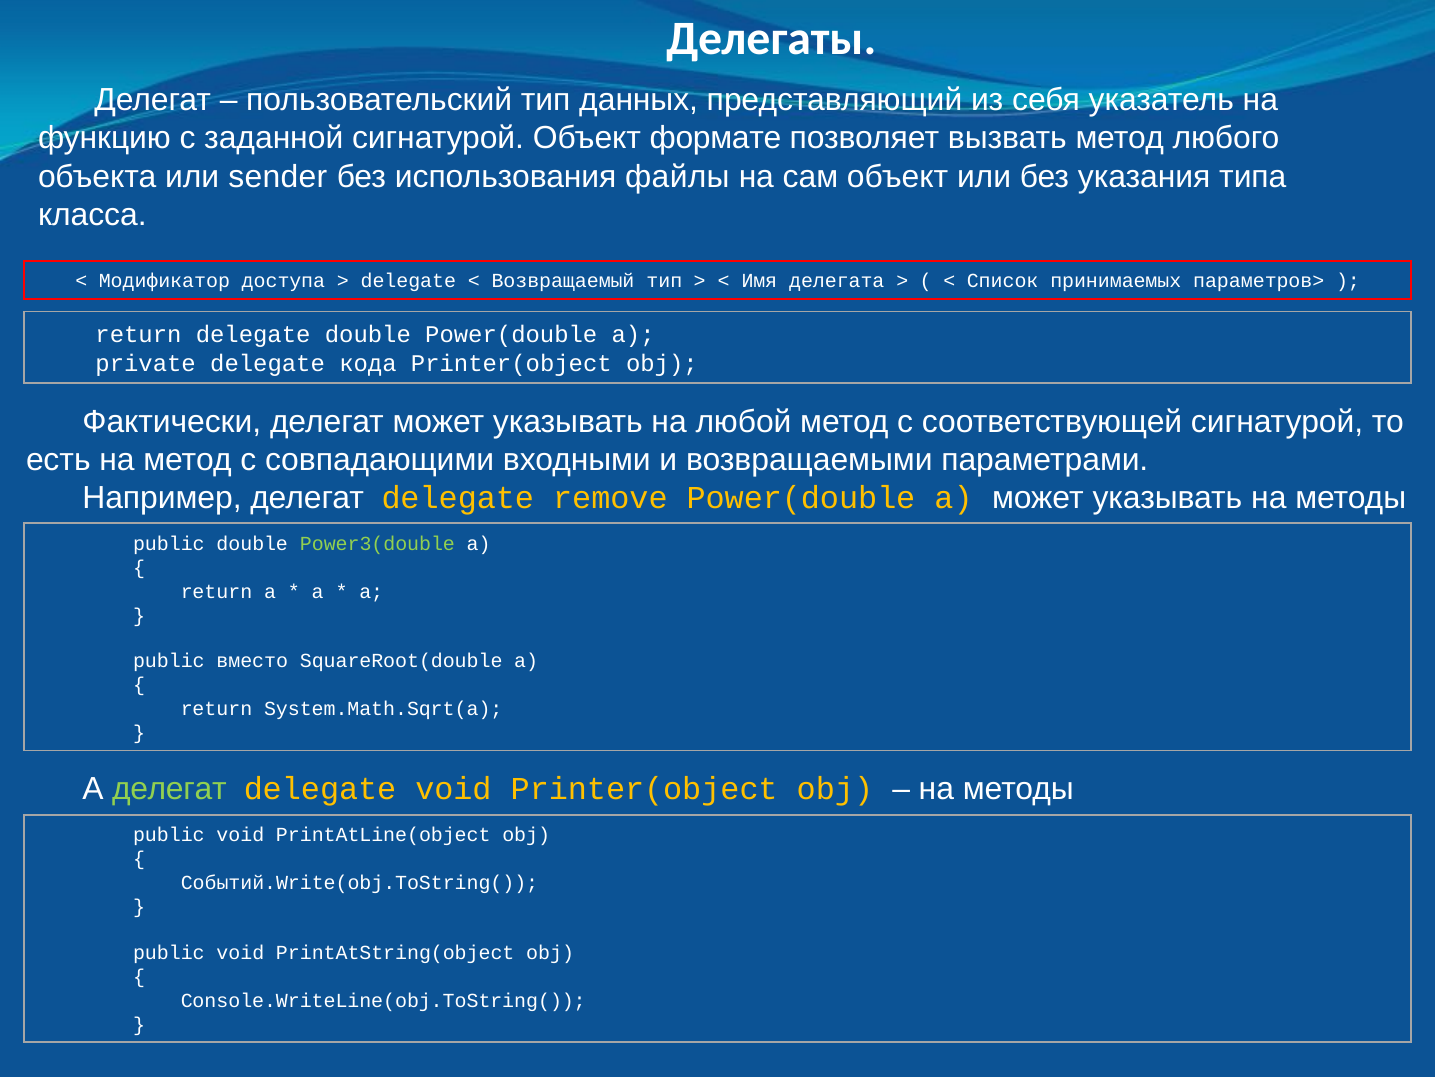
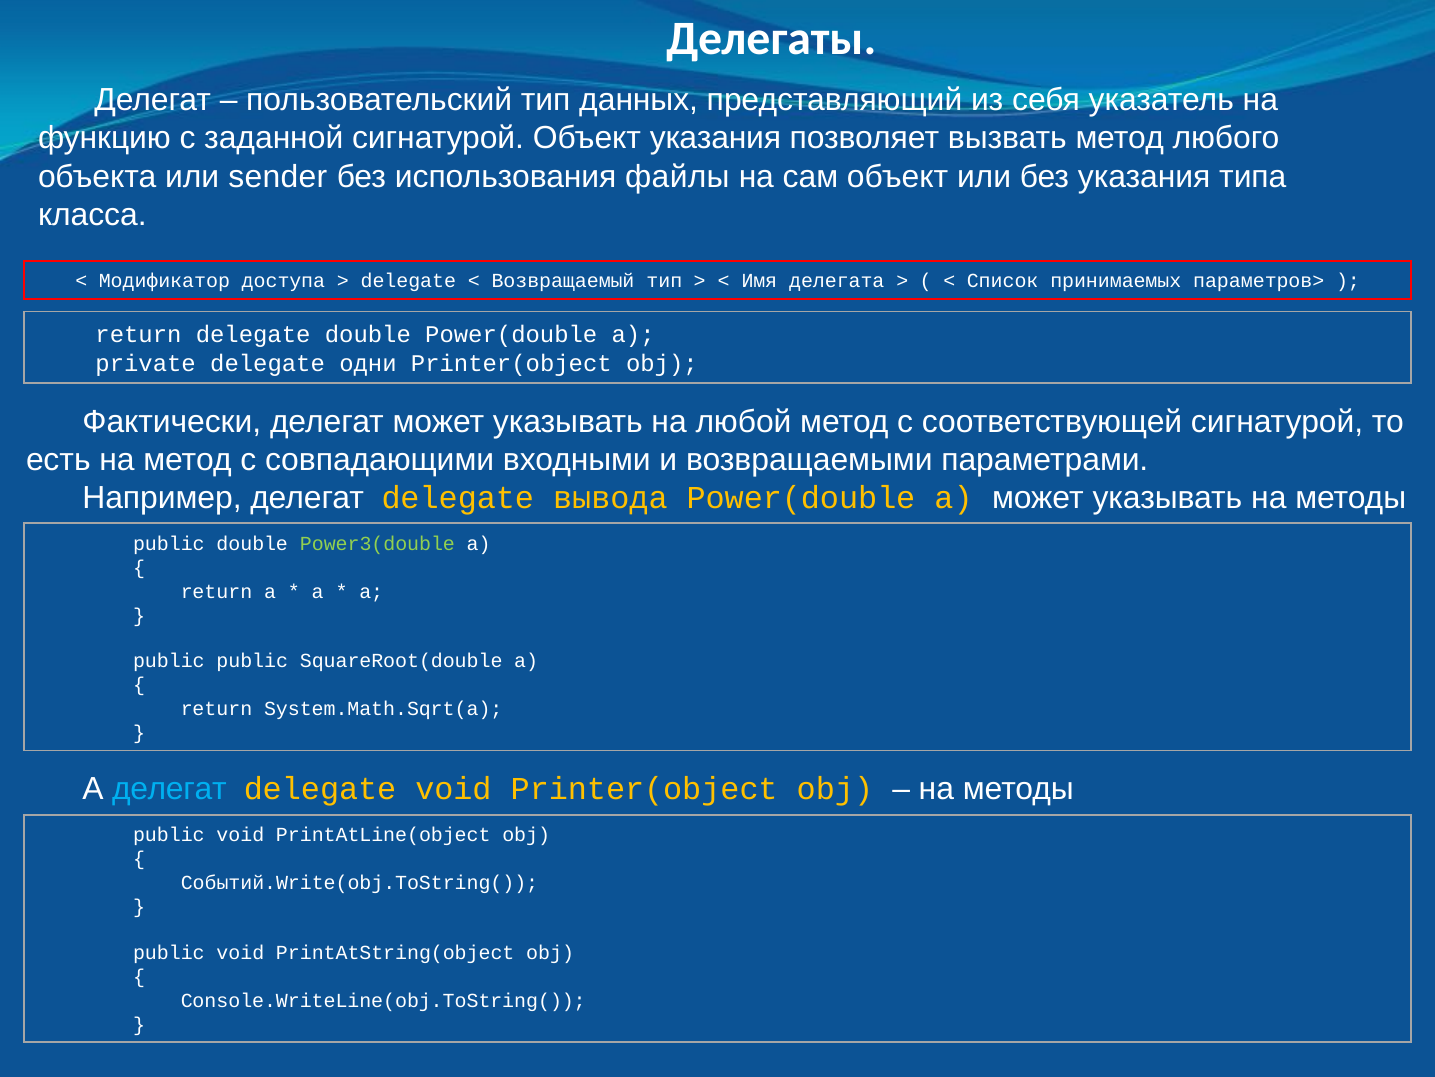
Объект формате: формате -> указания
кода: кода -> одни
remove: remove -> вывода
public вместо: вместо -> public
делегат at (169, 789) colour: light green -> light blue
